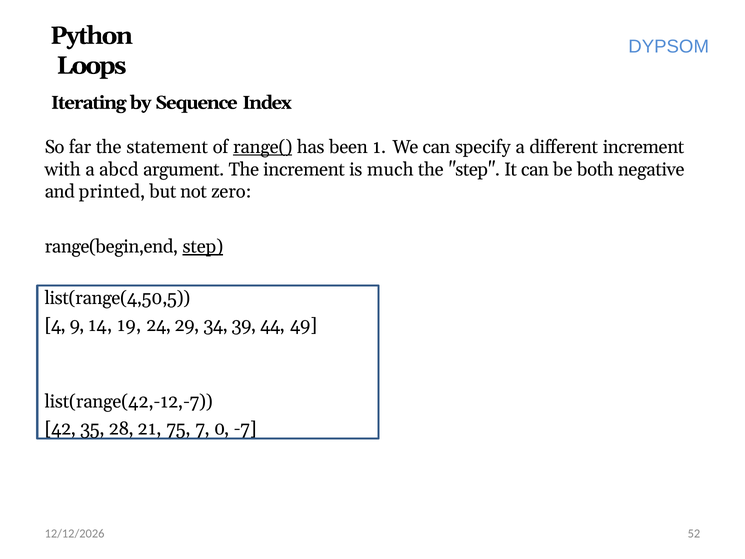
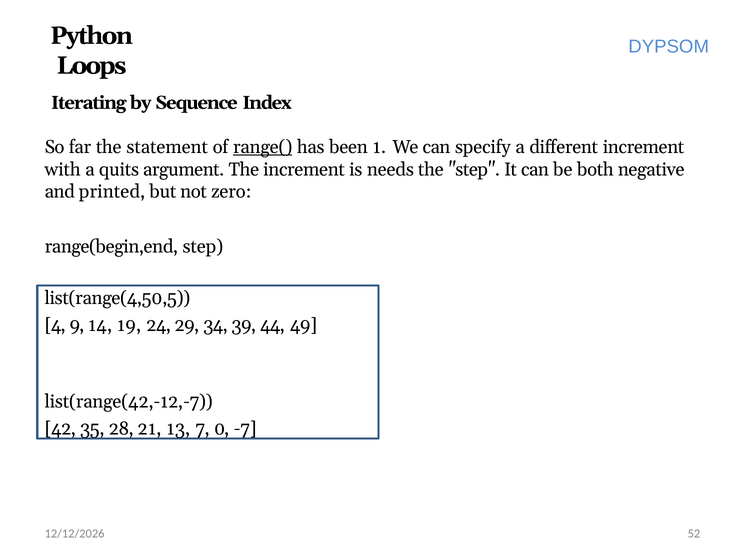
abcd: abcd -> quits
much: much -> needs
step at (203, 247) underline: present -> none
75: 75 -> 13
